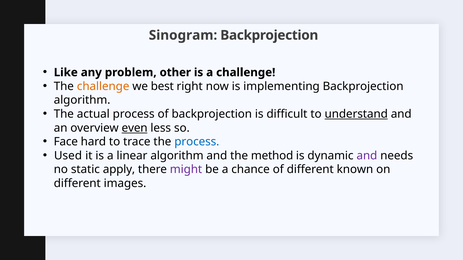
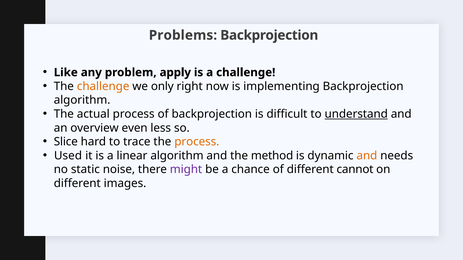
Sinogram: Sinogram -> Problems
other: other -> apply
best: best -> only
even underline: present -> none
Face: Face -> Slice
process at (197, 142) colour: blue -> orange
and at (367, 156) colour: purple -> orange
apply: apply -> noise
known: known -> cannot
